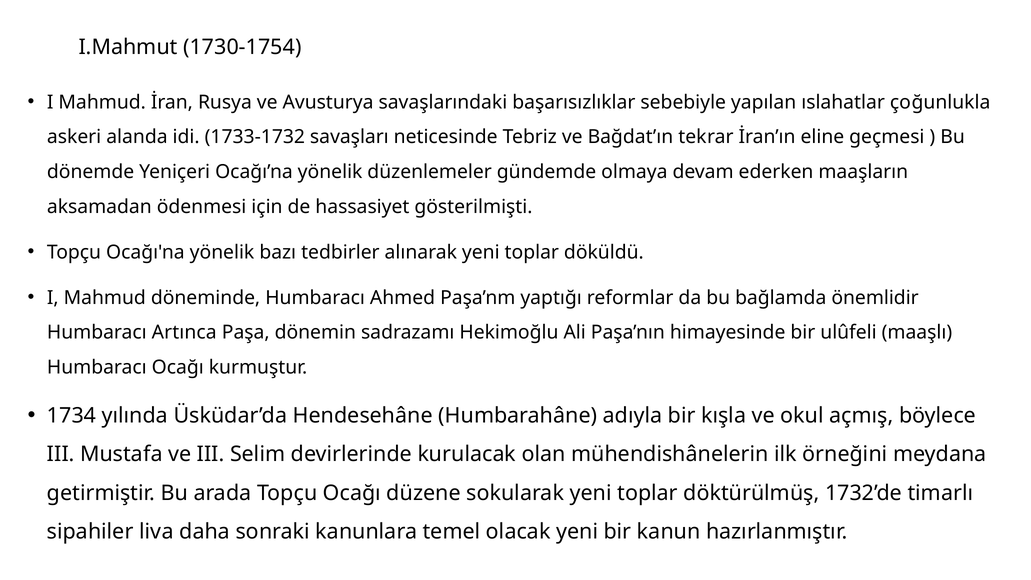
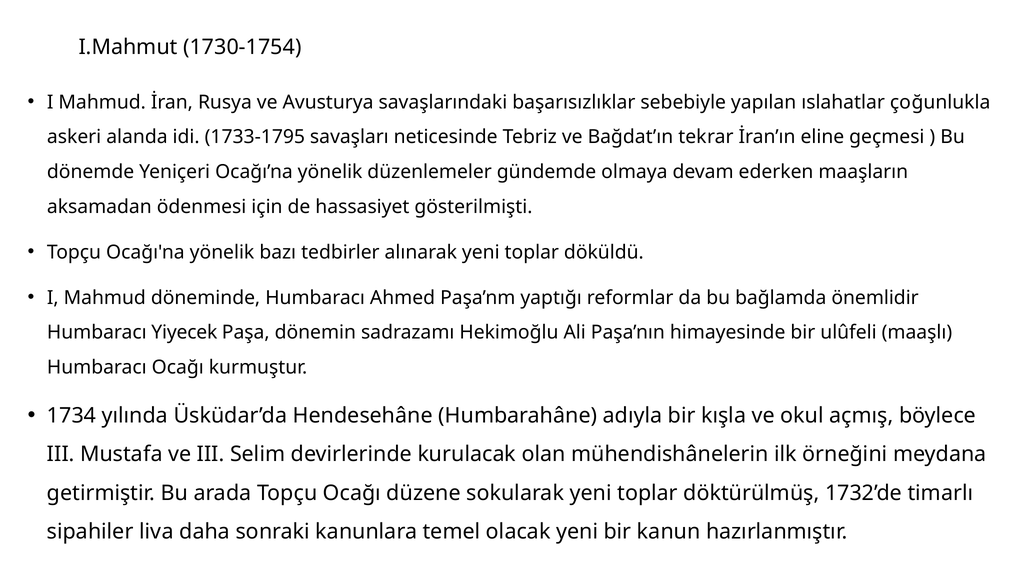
1733-1732: 1733-1732 -> 1733-1795
Artınca: Artınca -> Yiyecek
